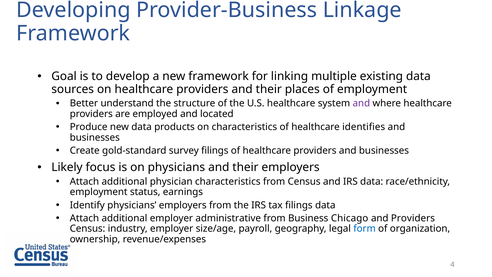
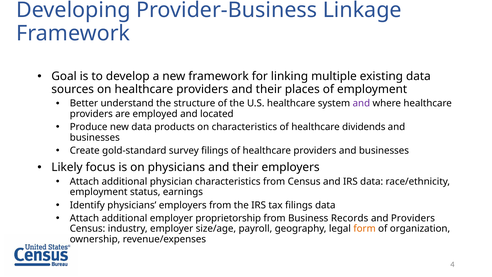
identifies: identifies -> dividends
administrative: administrative -> proprietorship
Chicago: Chicago -> Records
form colour: blue -> orange
